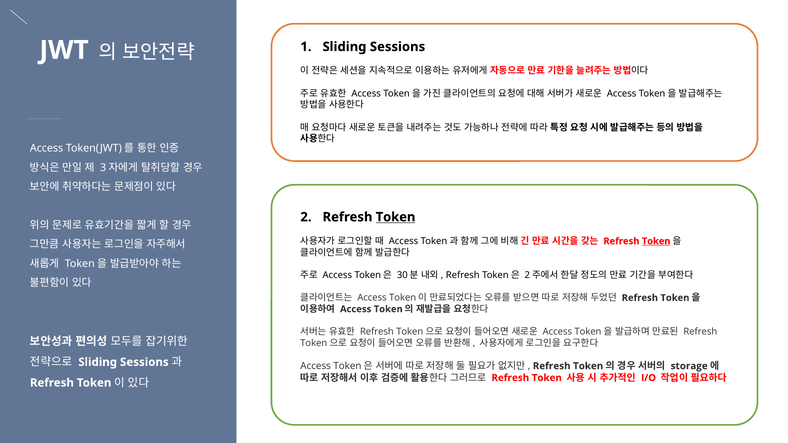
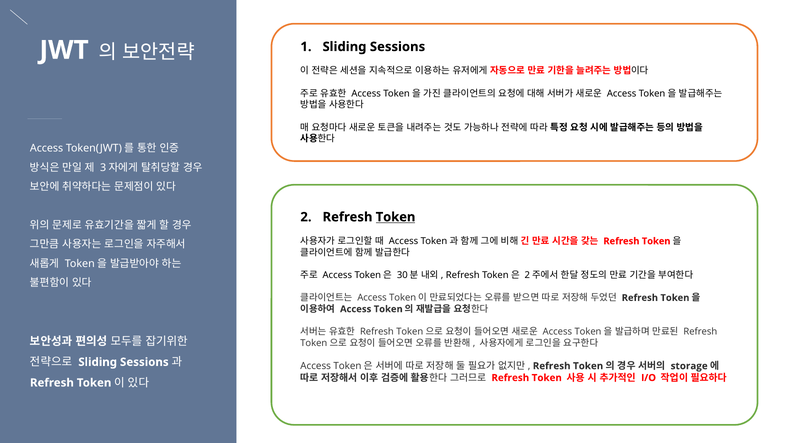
Token at (656, 241) underline: present -> none
